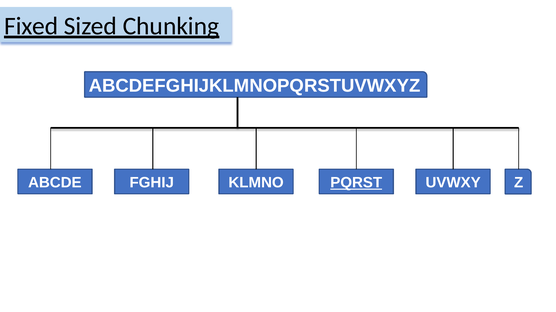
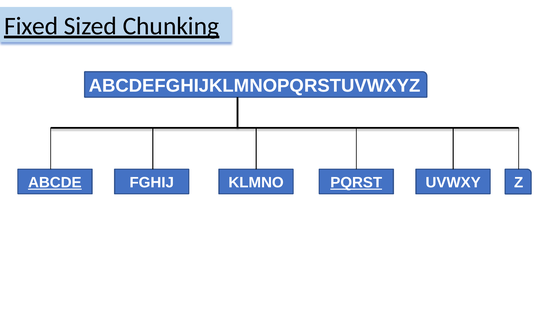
ABCDE underline: none -> present
